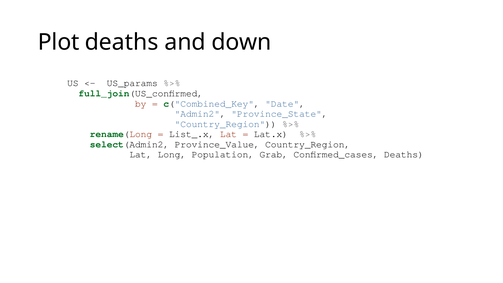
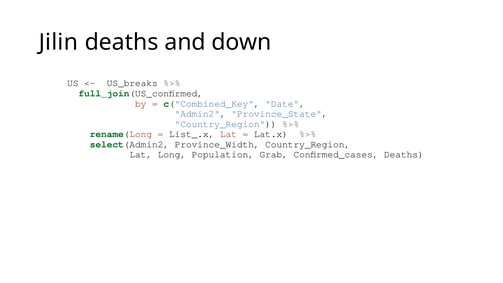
Plot: Plot -> Jilin
US_params: US_params -> US_breaks
Province_Value: Province_Value -> Province_Width
